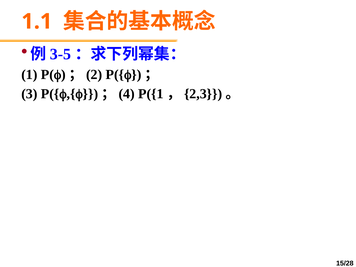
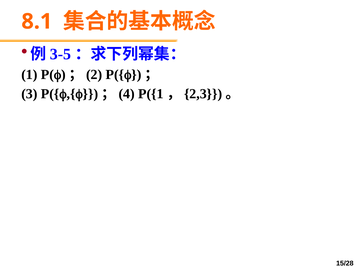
1.1: 1.1 -> 8.1
